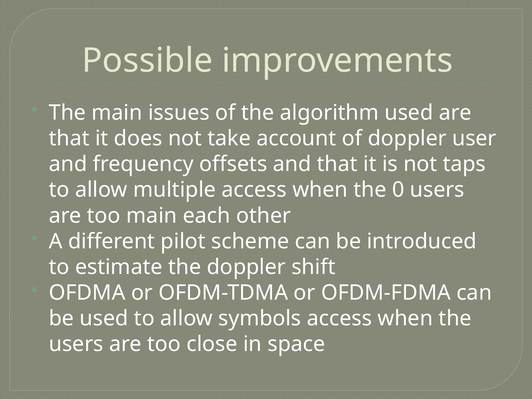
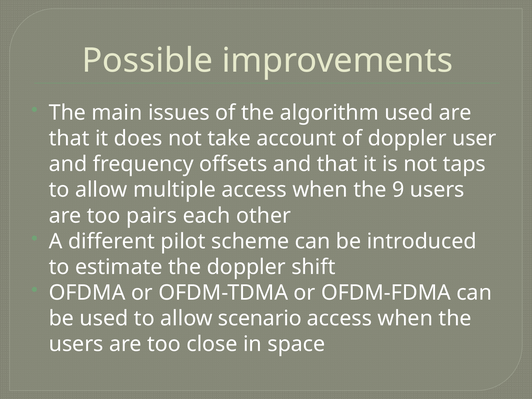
0: 0 -> 9
too main: main -> pairs
symbols: symbols -> scenario
